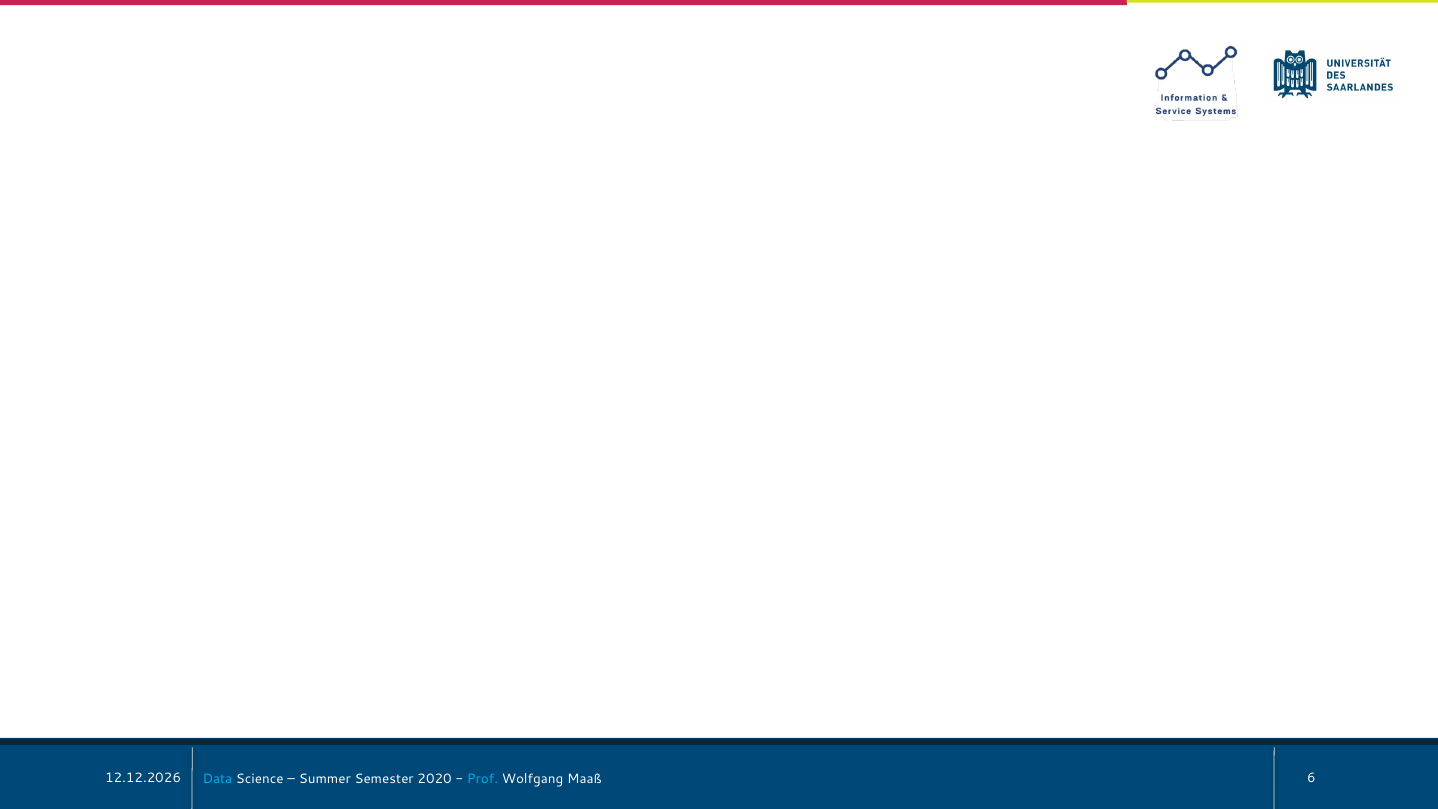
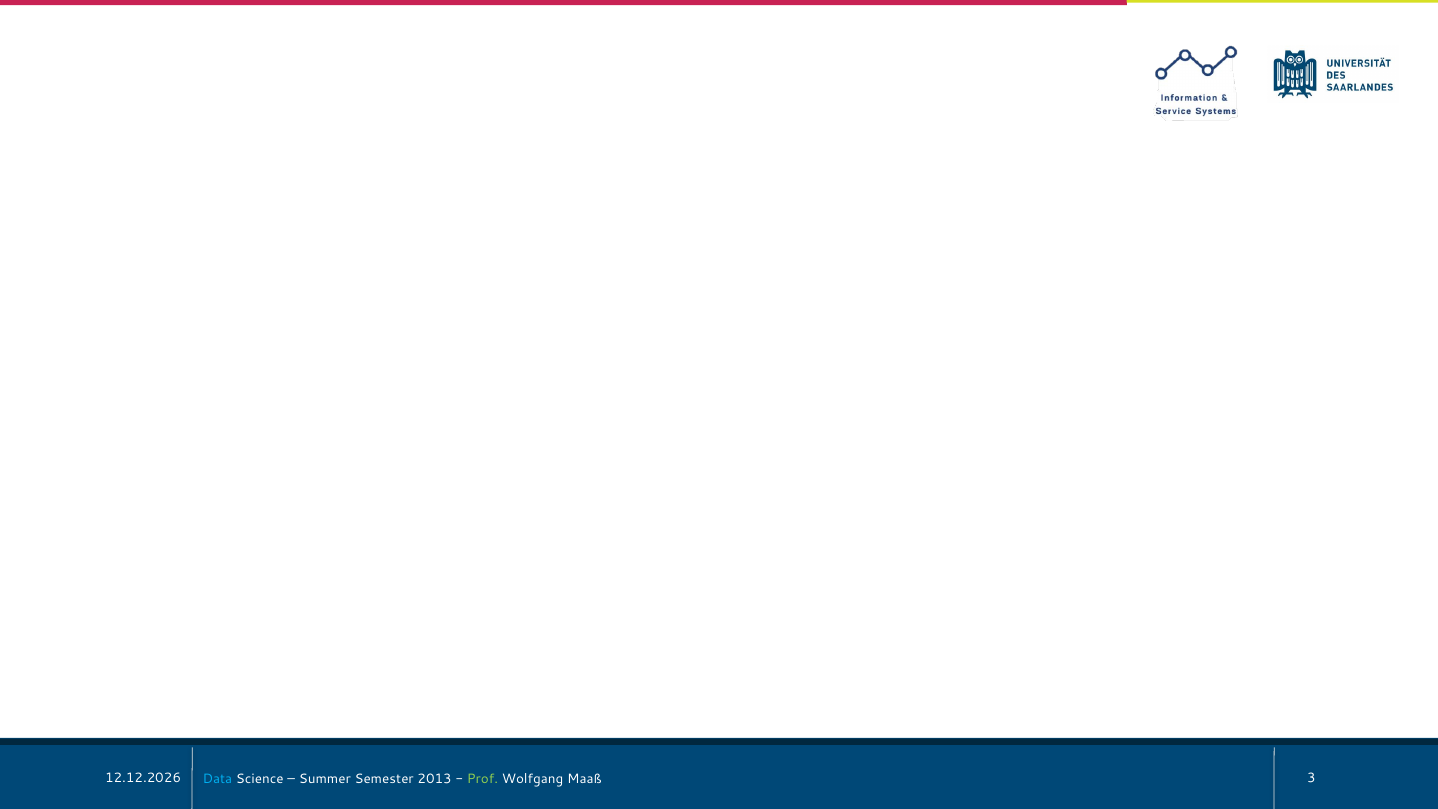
2020: 2020 -> 2013
Prof colour: light blue -> light green
6: 6 -> 3
